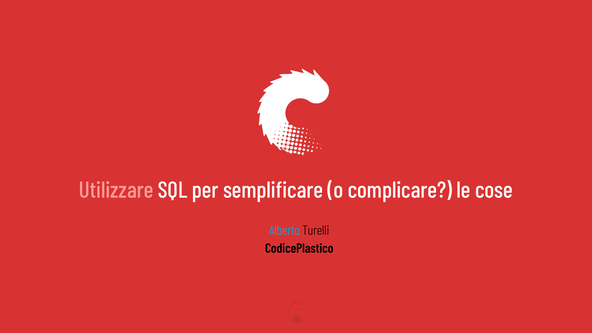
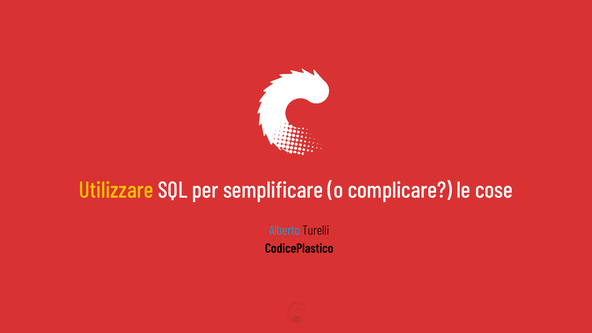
Utilizzare colour: pink -> yellow
